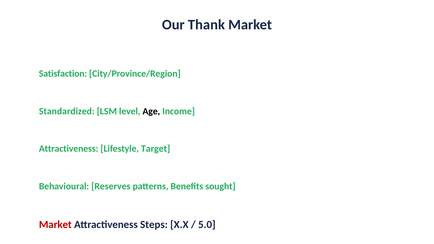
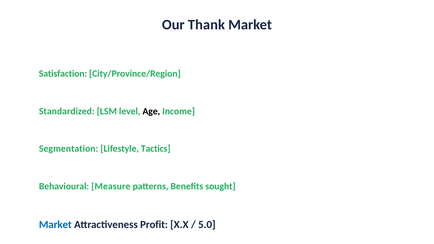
Attractiveness at (69, 149): Attractiveness -> Segmentation
Target: Target -> Tactics
Reserves: Reserves -> Measure
Market at (55, 225) colour: red -> blue
Steps: Steps -> Profit
